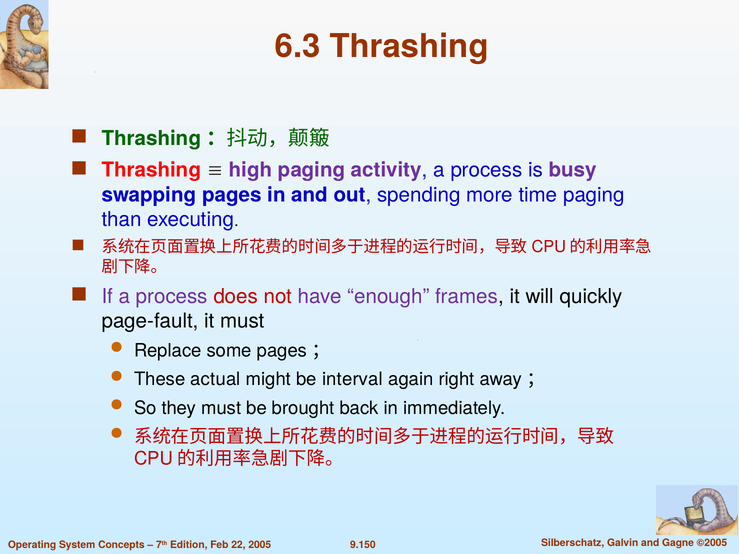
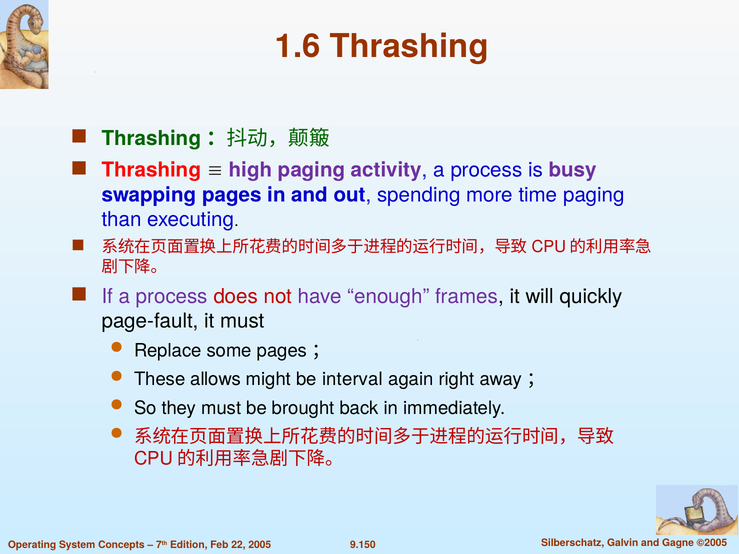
6.3: 6.3 -> 1.6
actual: actual -> allows
